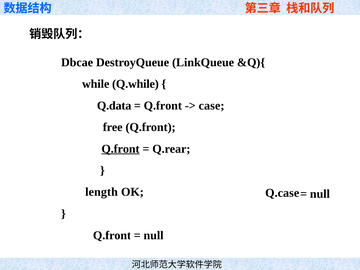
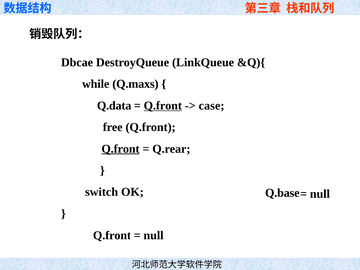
Q.while: Q.while -> Q.maxs
Q.front at (163, 106) underline: none -> present
length: length -> switch
Q.case: Q.case -> Q.base
